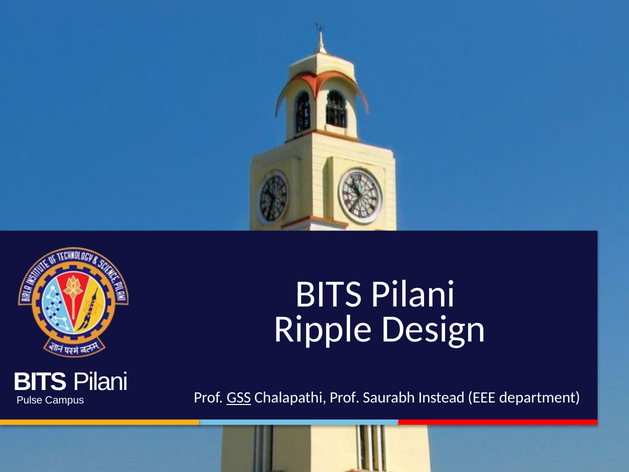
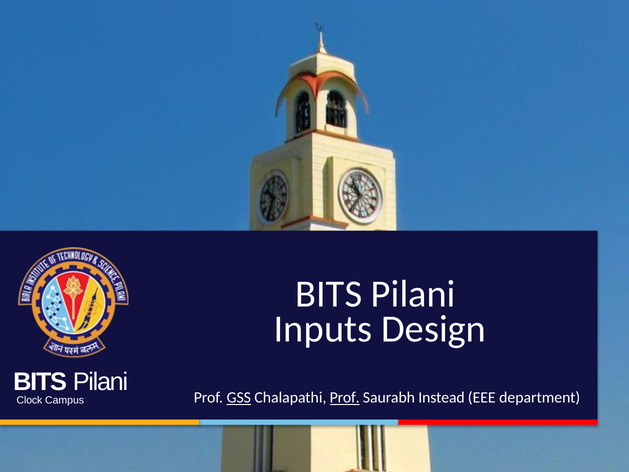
Ripple: Ripple -> Inputs
Prof at (345, 397) underline: none -> present
Pulse: Pulse -> Clock
